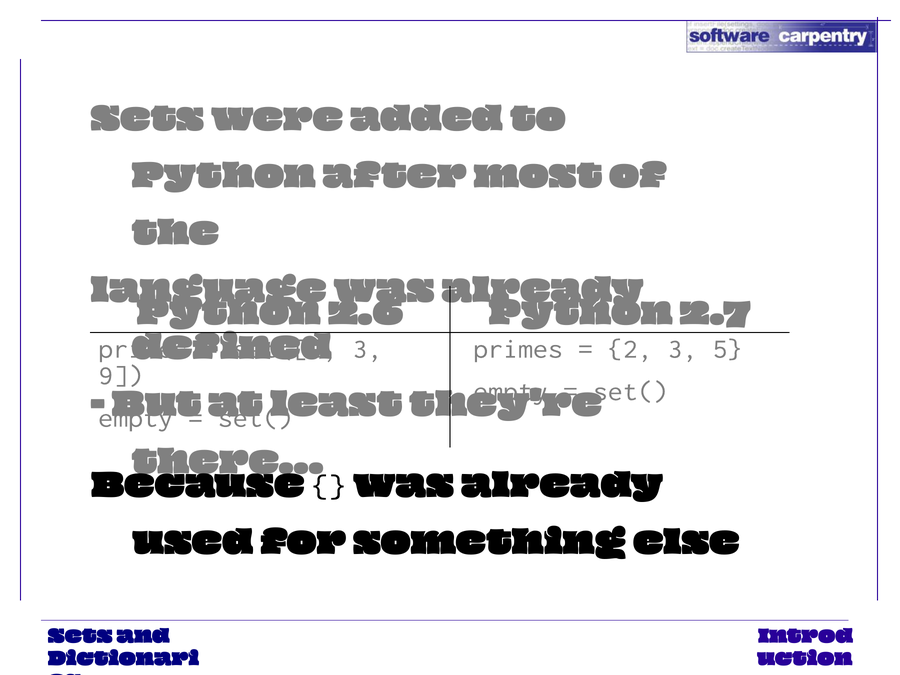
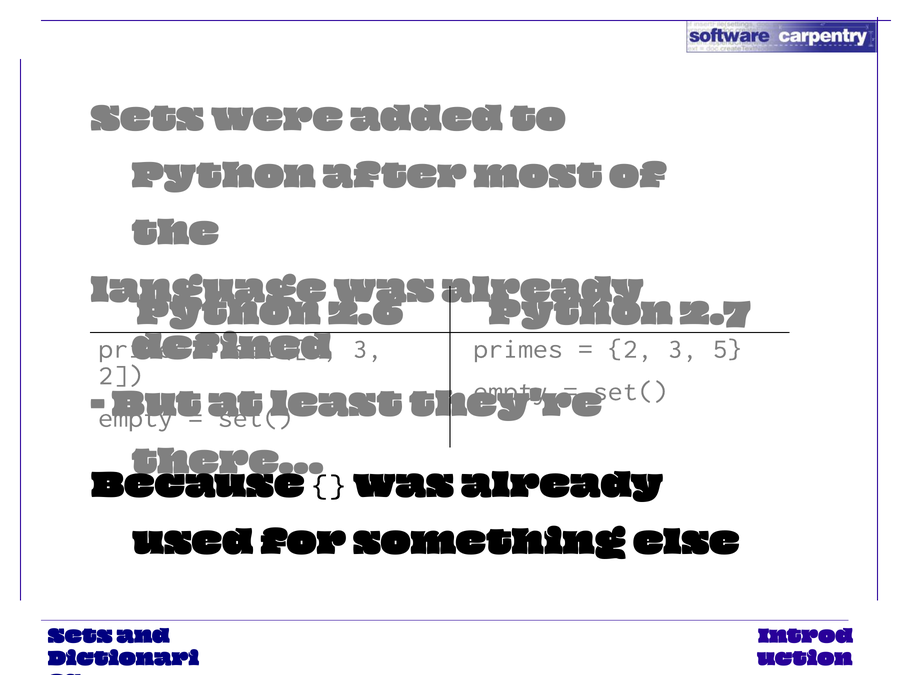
9 at (121, 375): 9 -> 2
